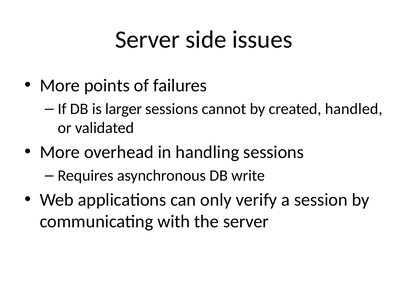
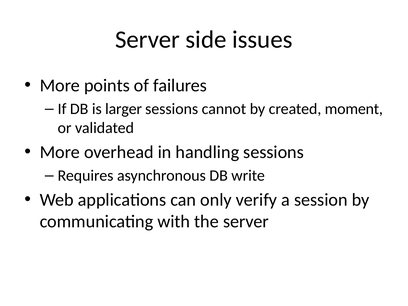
handled: handled -> moment
